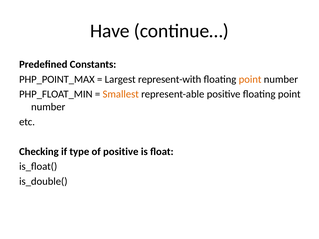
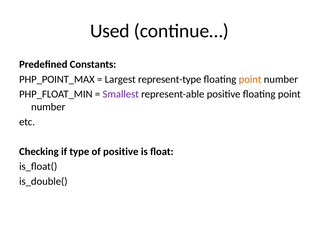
Have: Have -> Used
represent-with: represent-with -> represent-type
Smallest colour: orange -> purple
